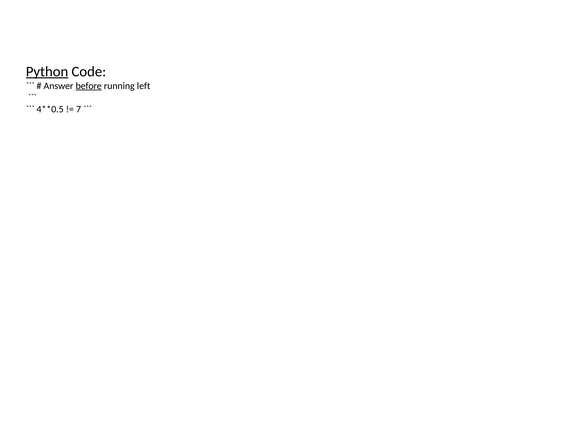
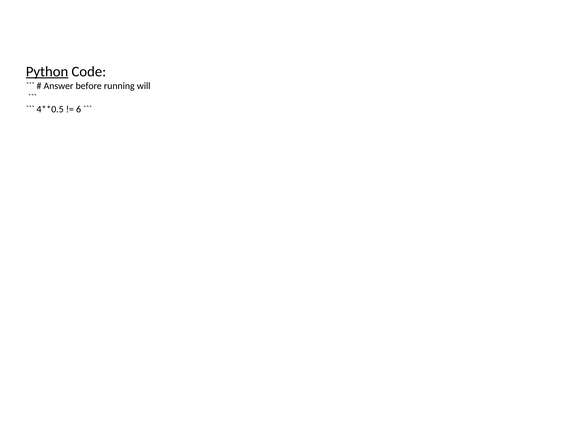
before underline: present -> none
left: left -> will
7: 7 -> 6
